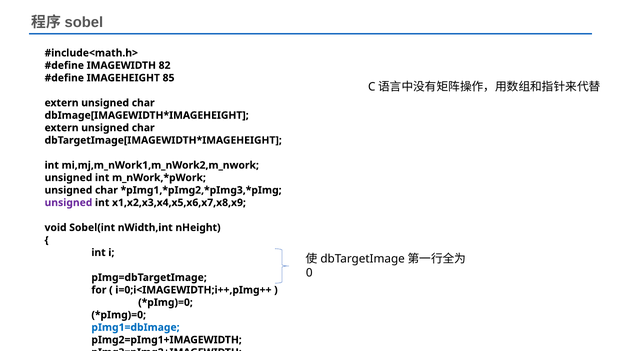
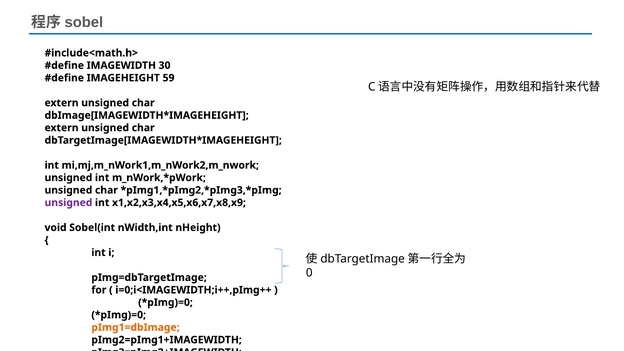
82: 82 -> 30
85: 85 -> 59
pImg1=dbImage colour: blue -> orange
